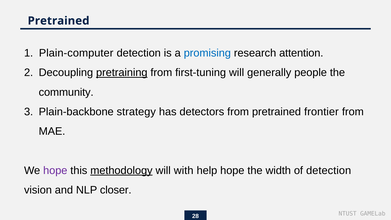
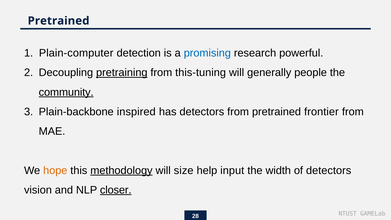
attention: attention -> powerful
first-tuning: first-tuning -> this-tuning
community underline: none -> present
strategy: strategy -> inspired
hope at (55, 170) colour: purple -> orange
with: with -> size
help hope: hope -> input
of detection: detection -> detectors
closer underline: none -> present
